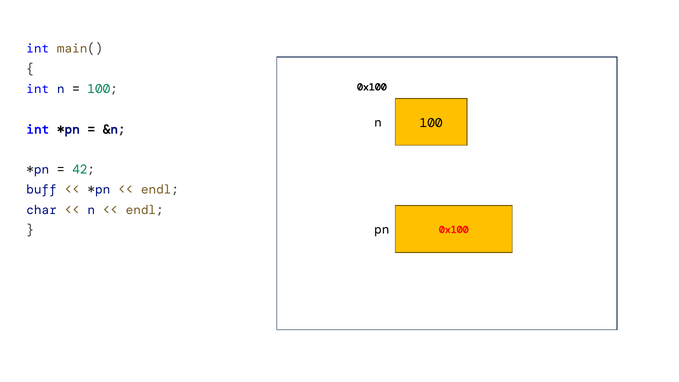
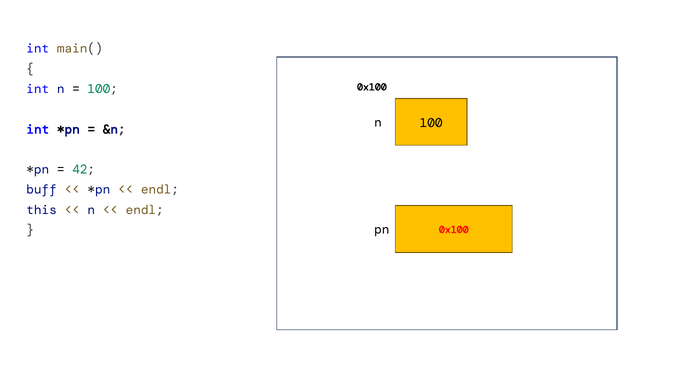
char: char -> this
